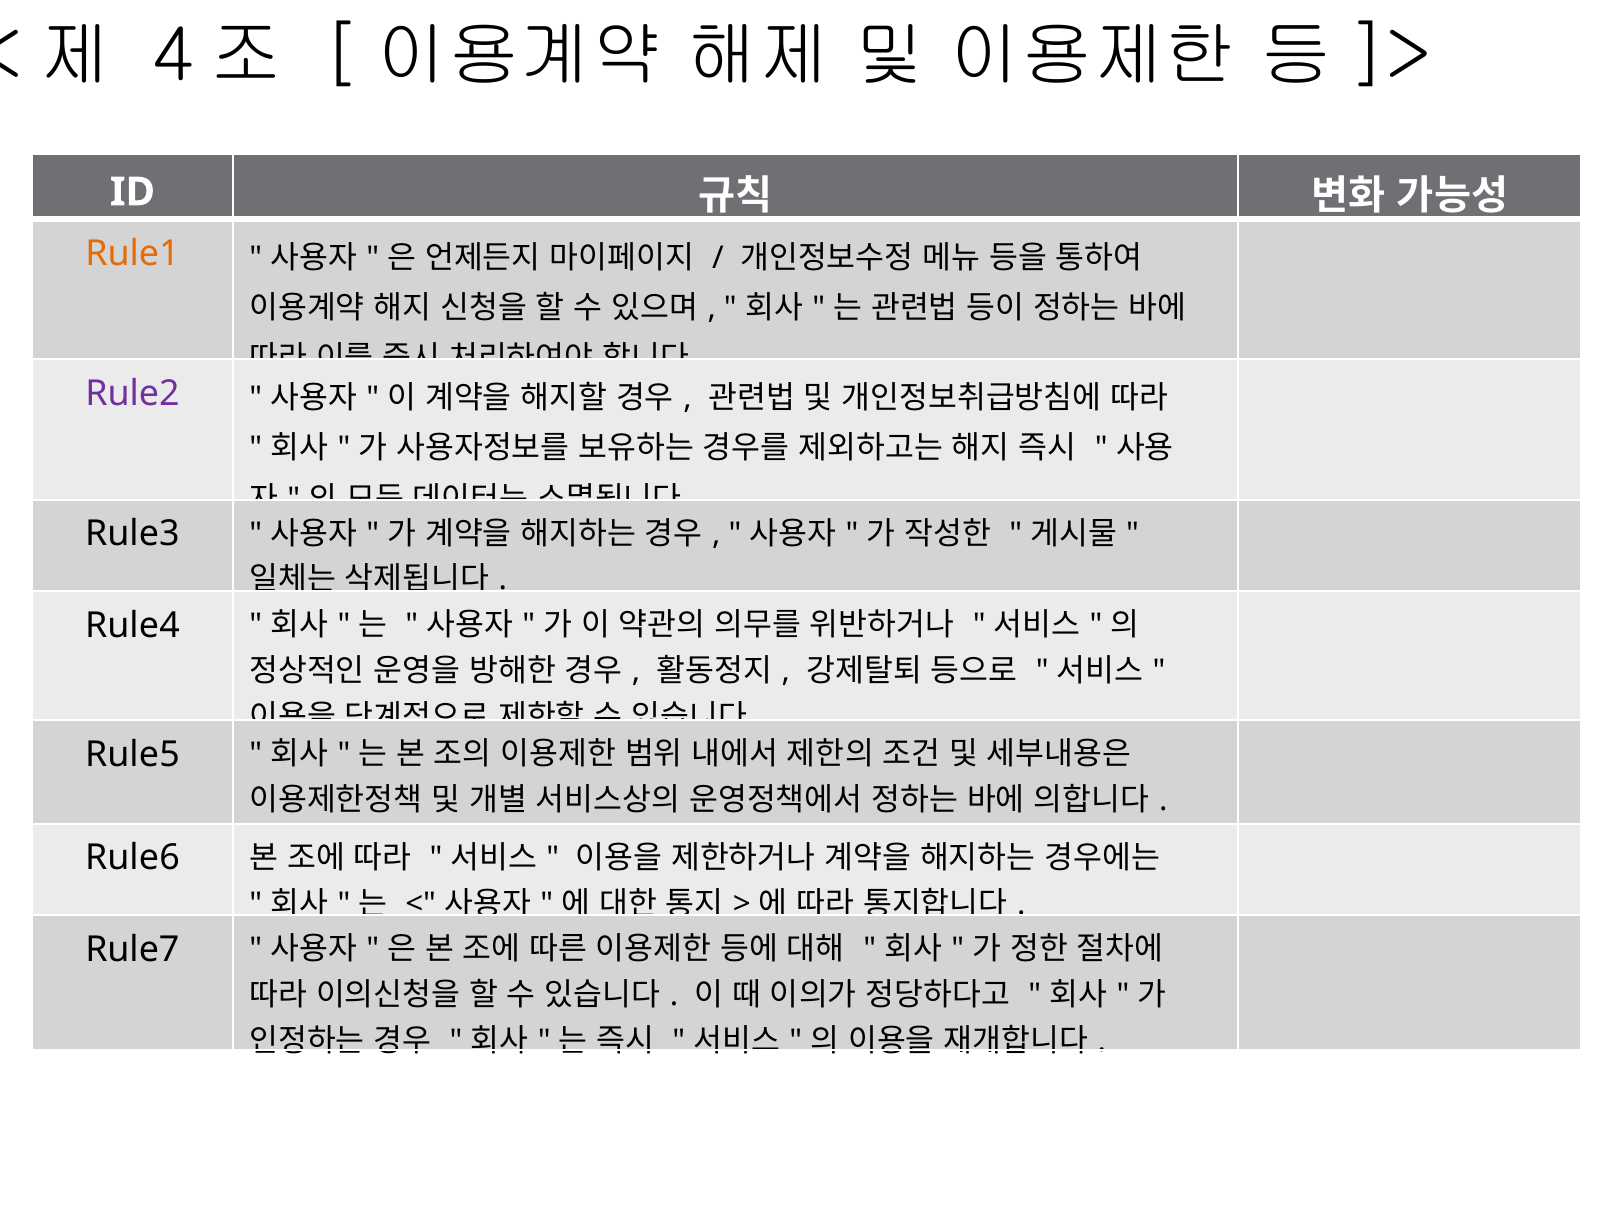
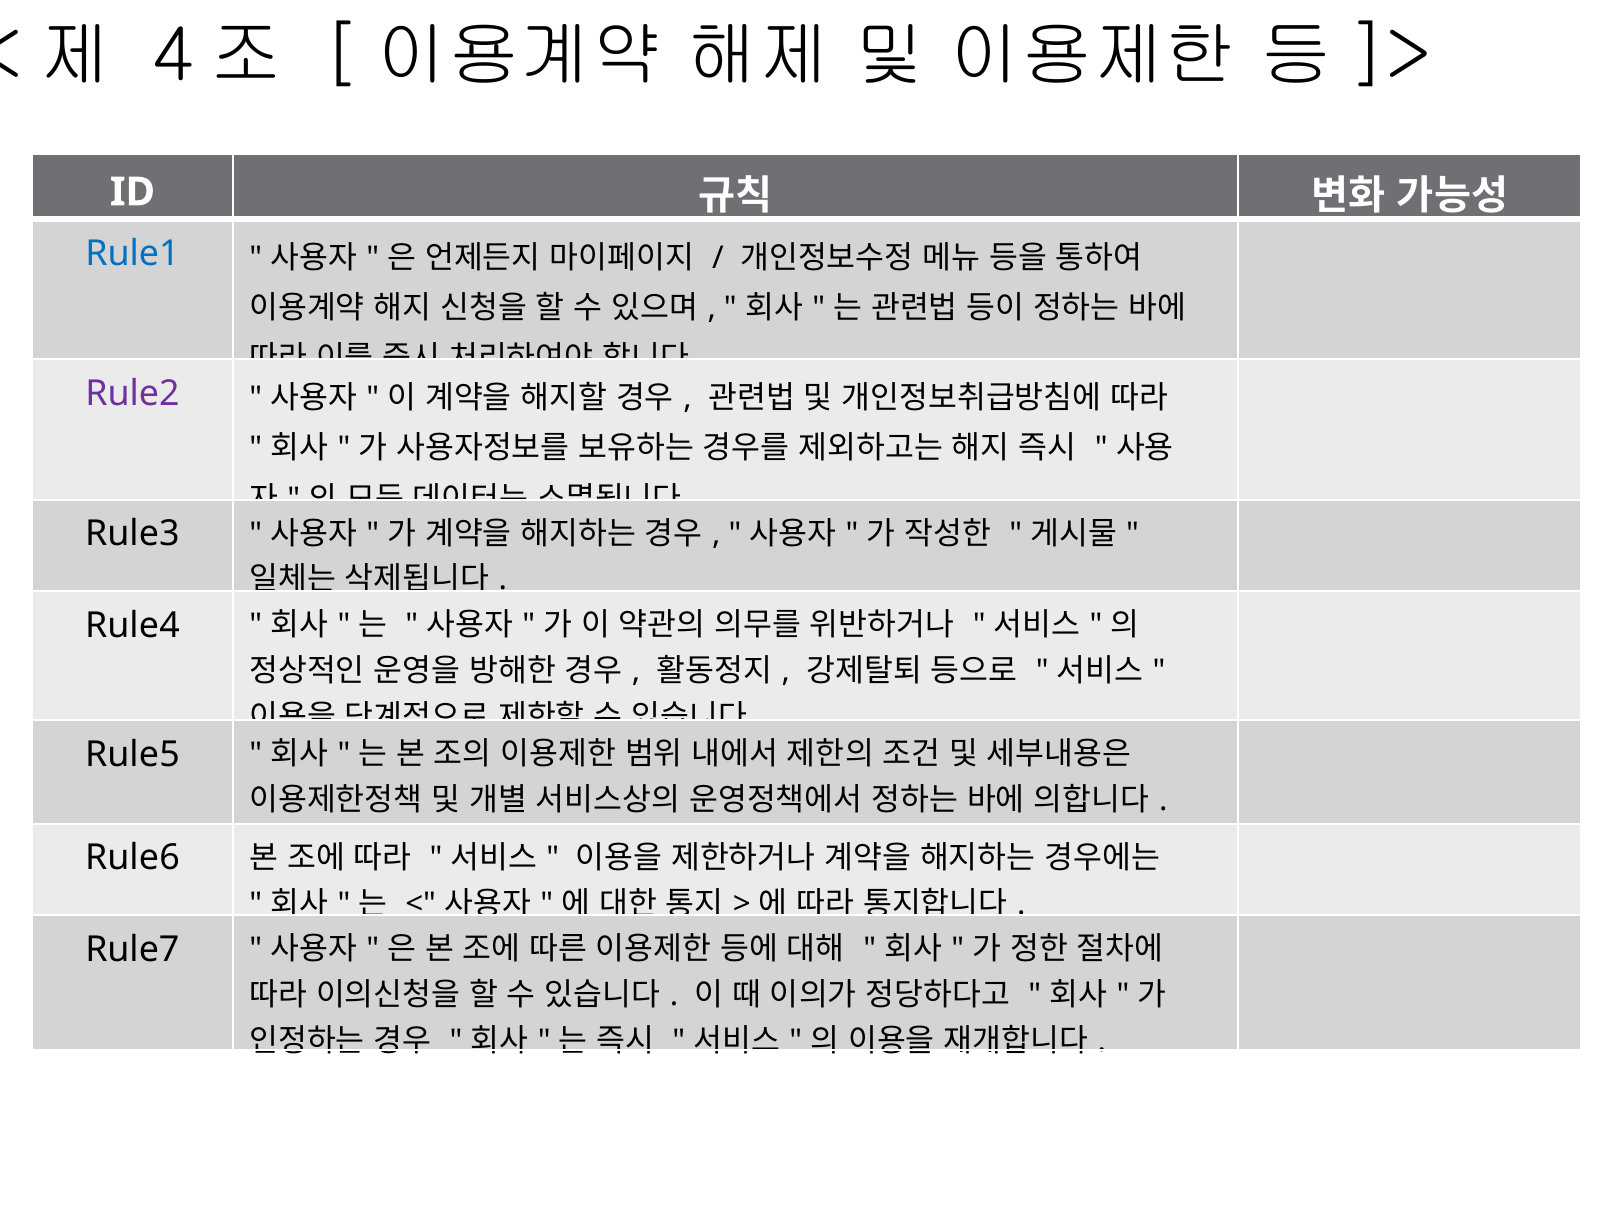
Rule1 colour: orange -> blue
